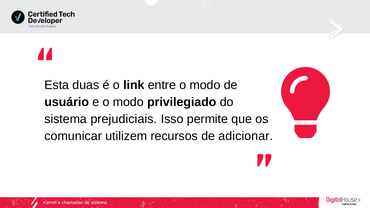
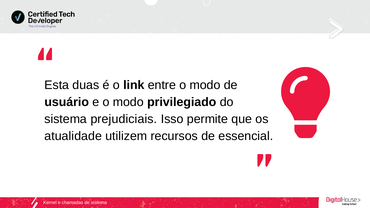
comunicar: comunicar -> atualidade
adicionar: adicionar -> essencial
